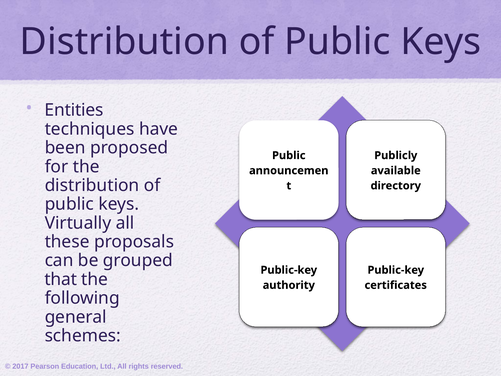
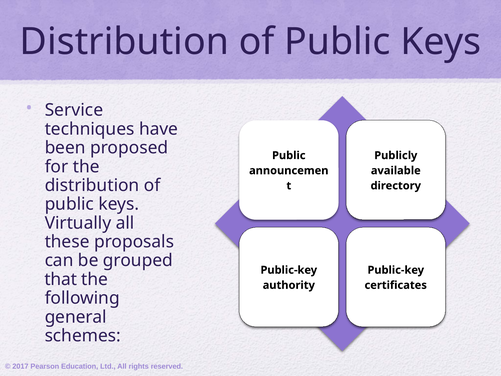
Entities: Entities -> Service
